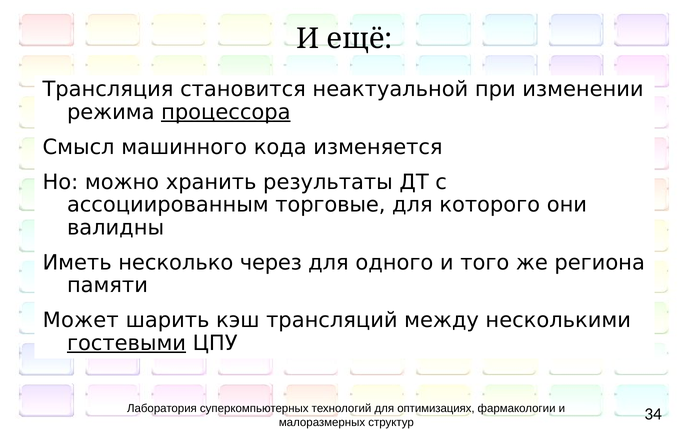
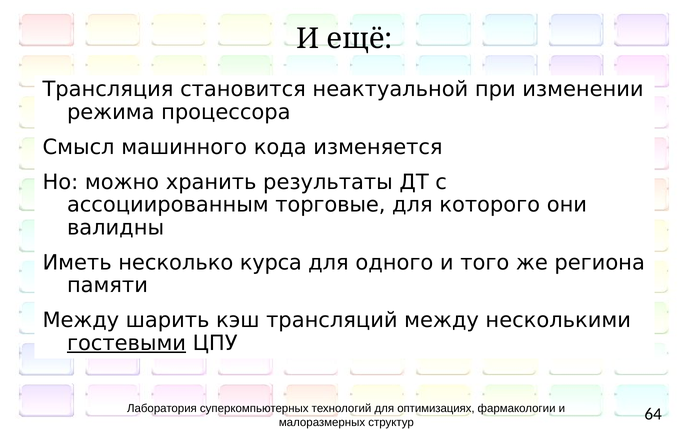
процессора underline: present -> none
через: через -> курса
Может at (81, 320): Может -> Между
34: 34 -> 64
